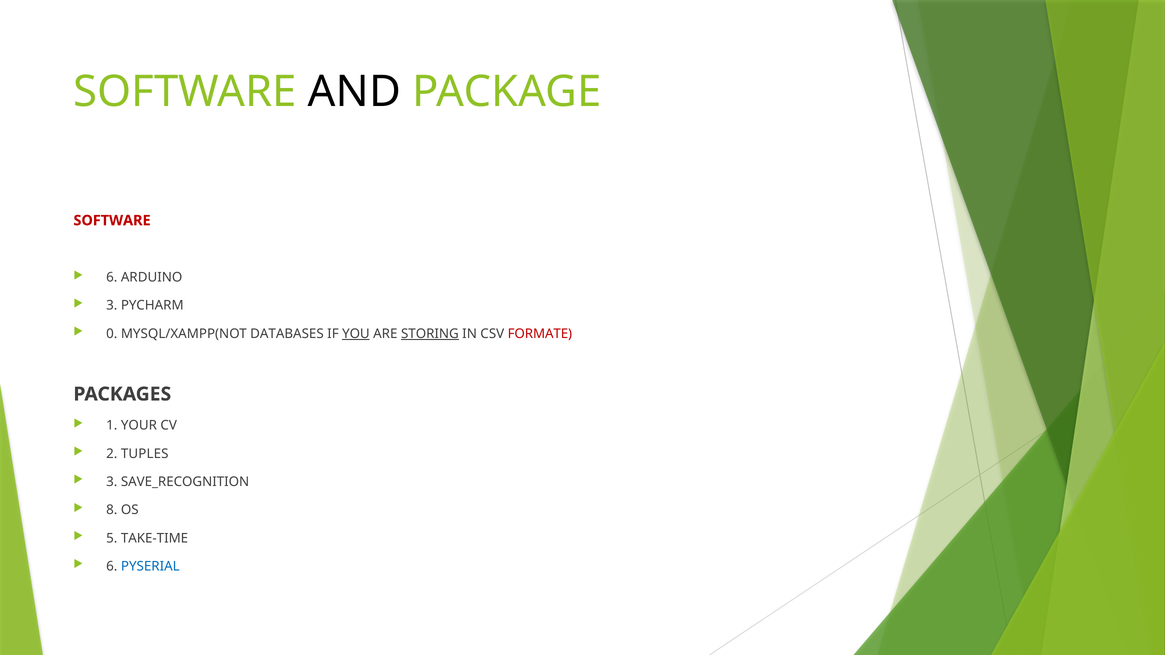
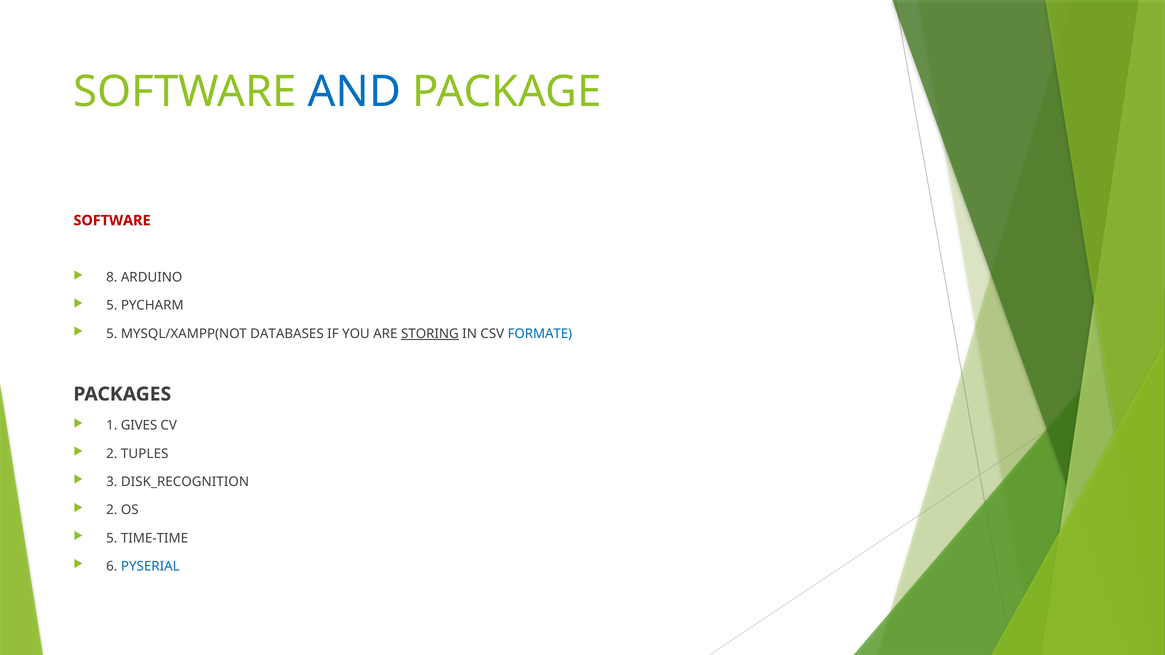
AND colour: black -> blue
6 at (112, 278): 6 -> 8
3 at (112, 306): 3 -> 5
0 at (112, 334): 0 -> 5
YOU underline: present -> none
FORMATE colour: red -> blue
YOUR: YOUR -> GIVES
SAVE_RECOGNITION: SAVE_RECOGNITION -> DISK_RECOGNITION
8 at (112, 510): 8 -> 2
TAKE-TIME: TAKE-TIME -> TIME-TIME
